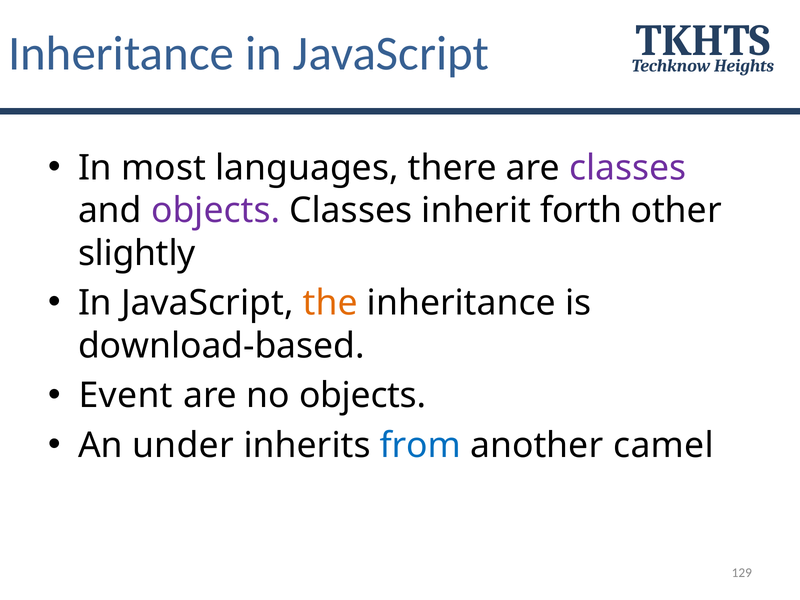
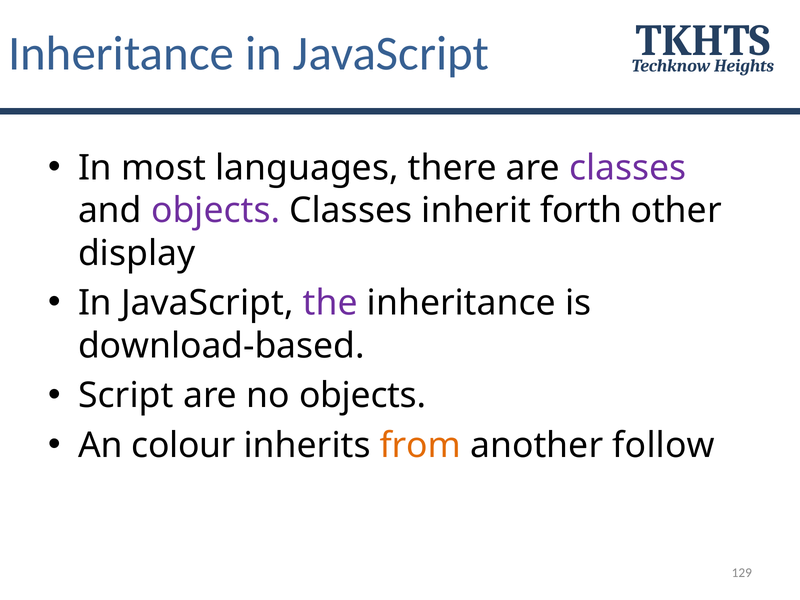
slightly: slightly -> display
the colour: orange -> purple
Event: Event -> Script
under: under -> colour
from colour: blue -> orange
camel: camel -> follow
